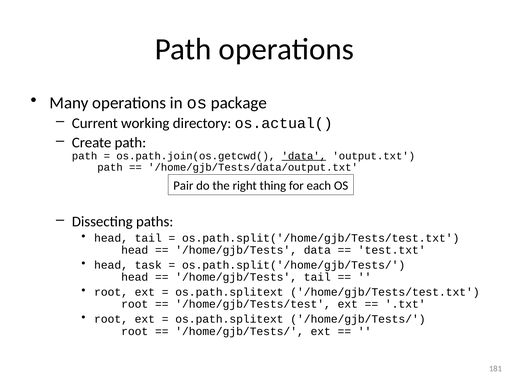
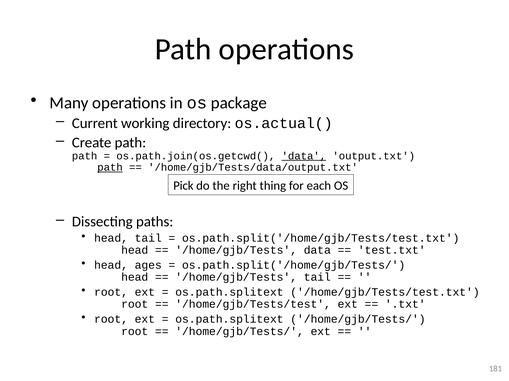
path at (110, 168) underline: none -> present
Pair: Pair -> Pick
task: task -> ages
